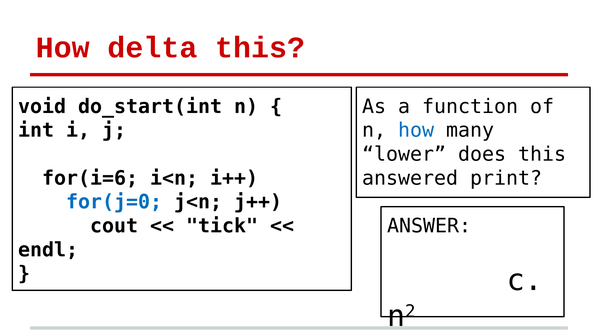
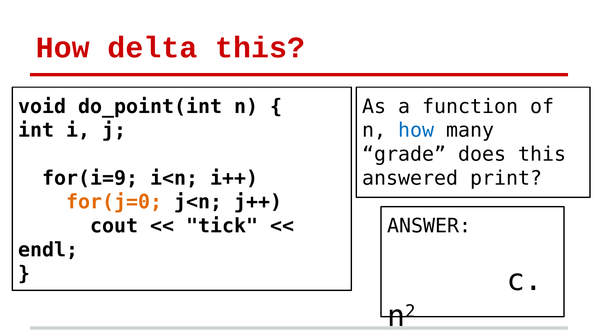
do_start(int: do_start(int -> do_point(int
lower: lower -> grade
for(i=6: for(i=6 -> for(i=9
for(j=0 colour: blue -> orange
